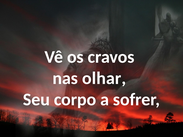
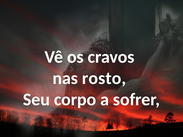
olhar: olhar -> rosto
